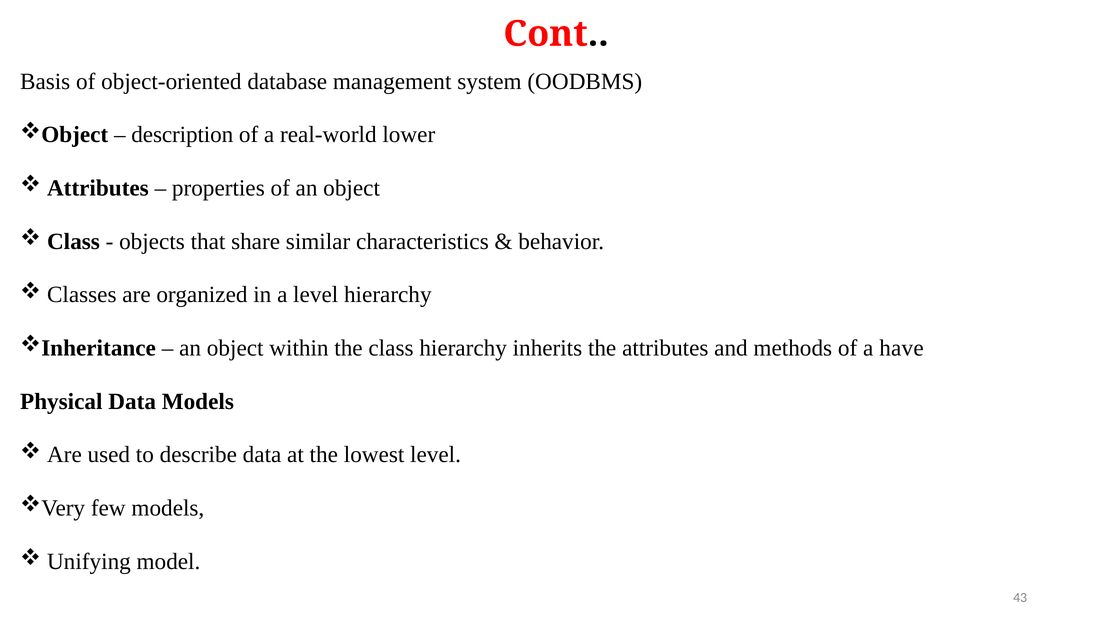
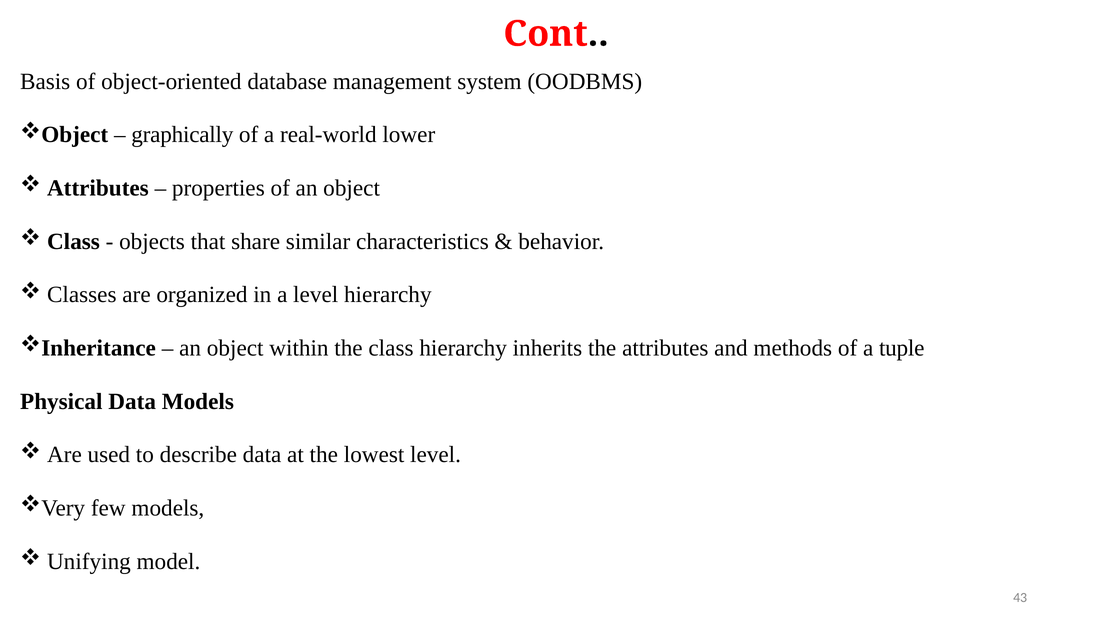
description: description -> graphically
have: have -> tuple
